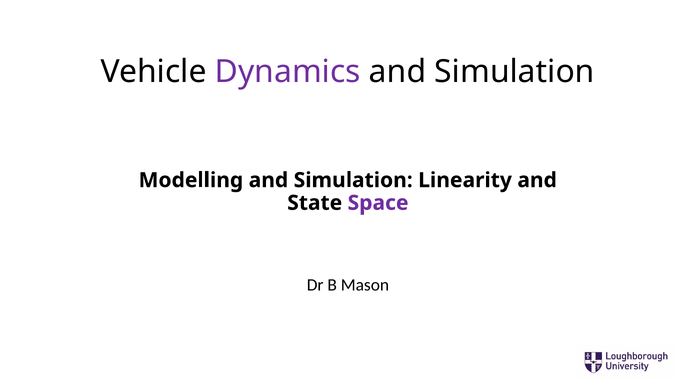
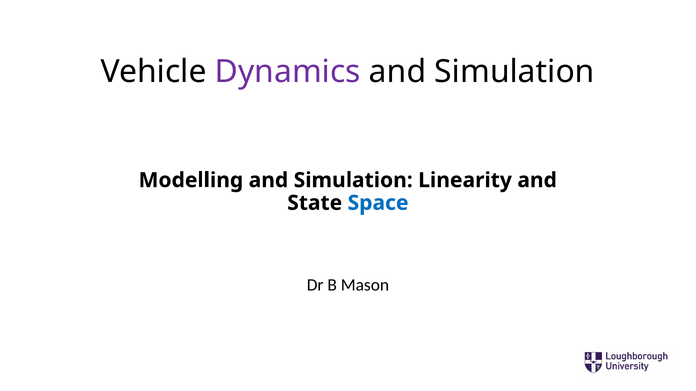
Space colour: purple -> blue
